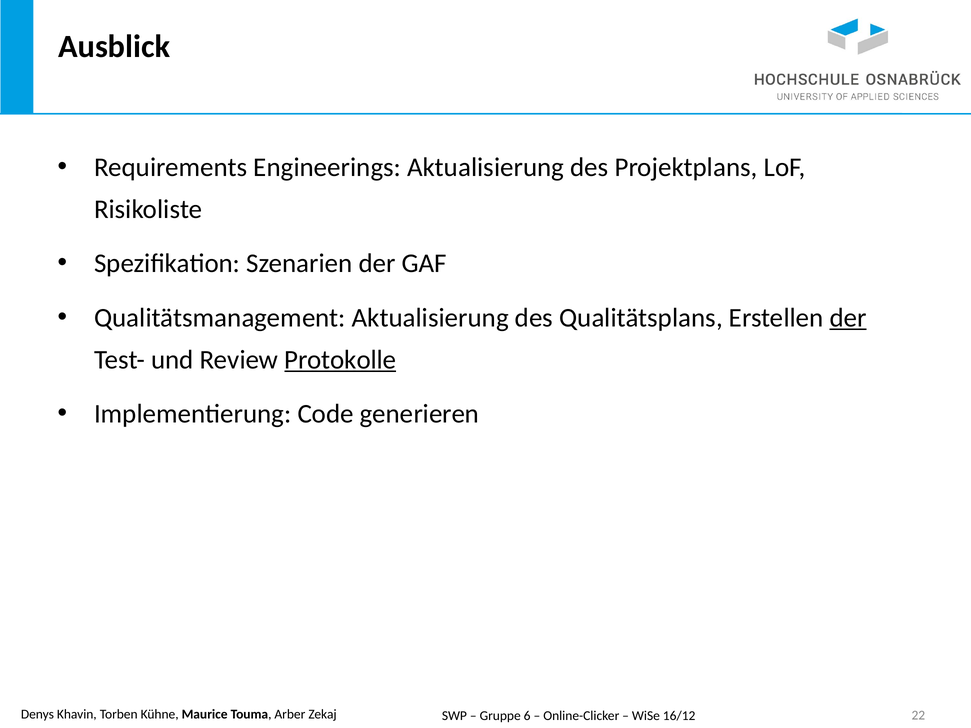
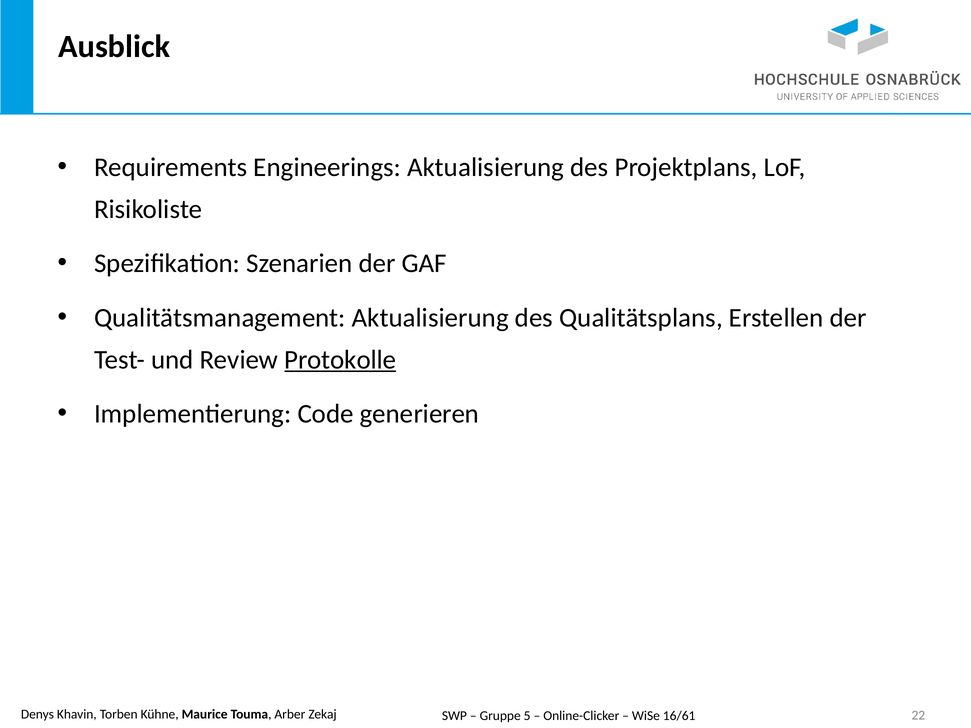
der at (848, 318) underline: present -> none
6: 6 -> 5
16/12: 16/12 -> 16/61
